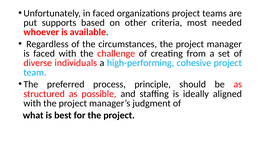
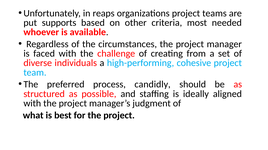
in faced: faced -> reaps
principle: principle -> candidly
